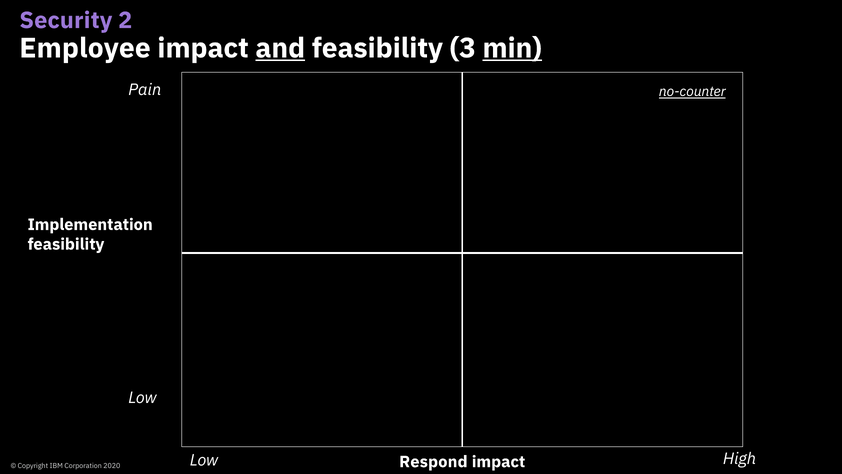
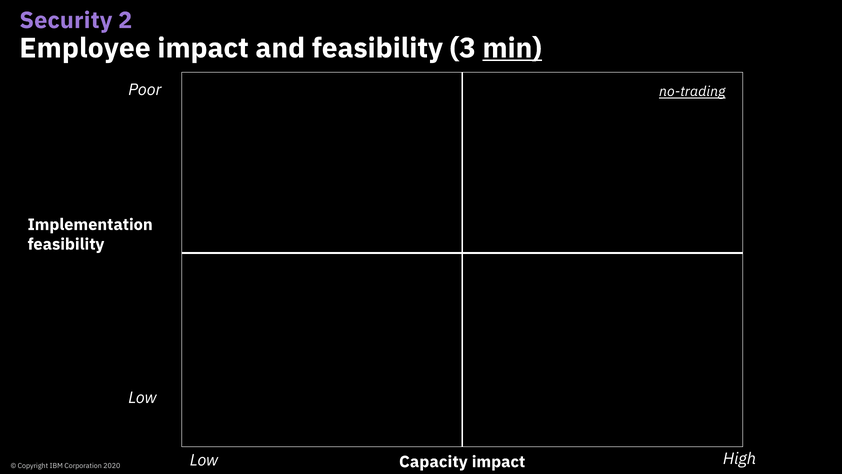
and underline: present -> none
Pain: Pain -> Poor
no-counter: no-counter -> no-trading
Respond: Respond -> Capacity
